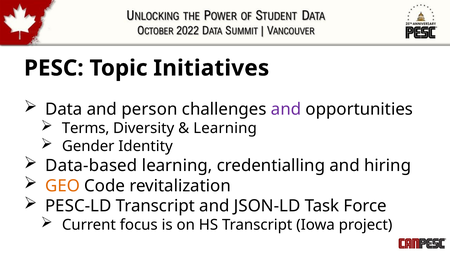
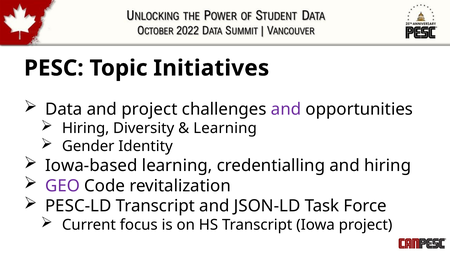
and person: person -> project
Terms at (86, 128): Terms -> Hiring
Data-based: Data-based -> Iowa-based
GEO colour: orange -> purple
